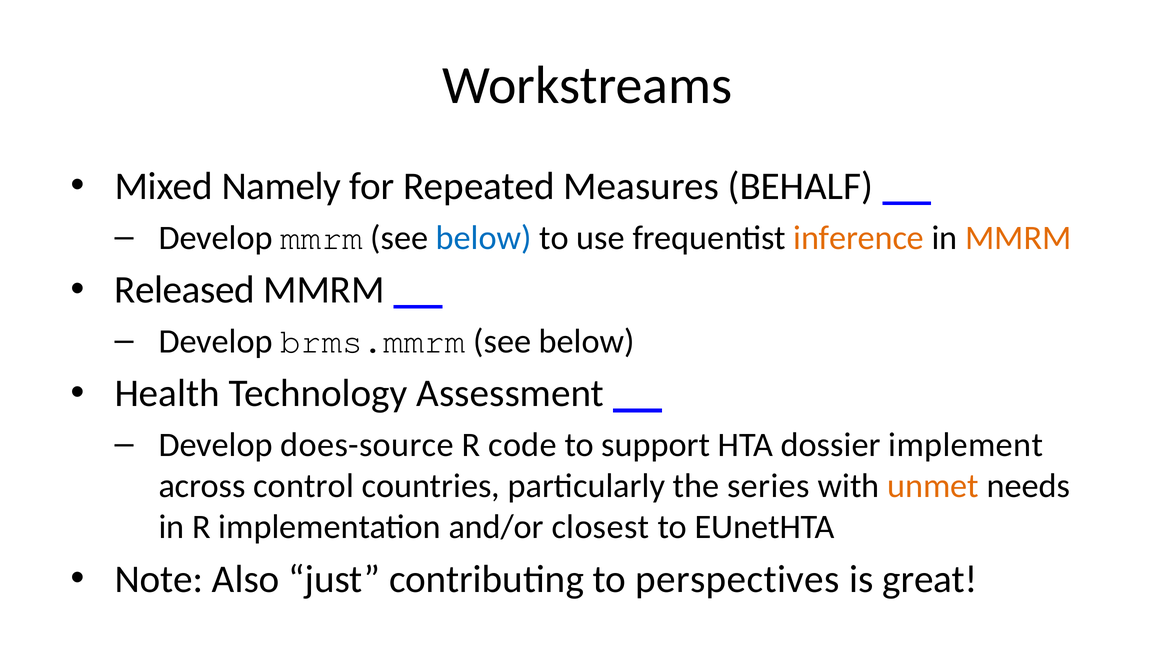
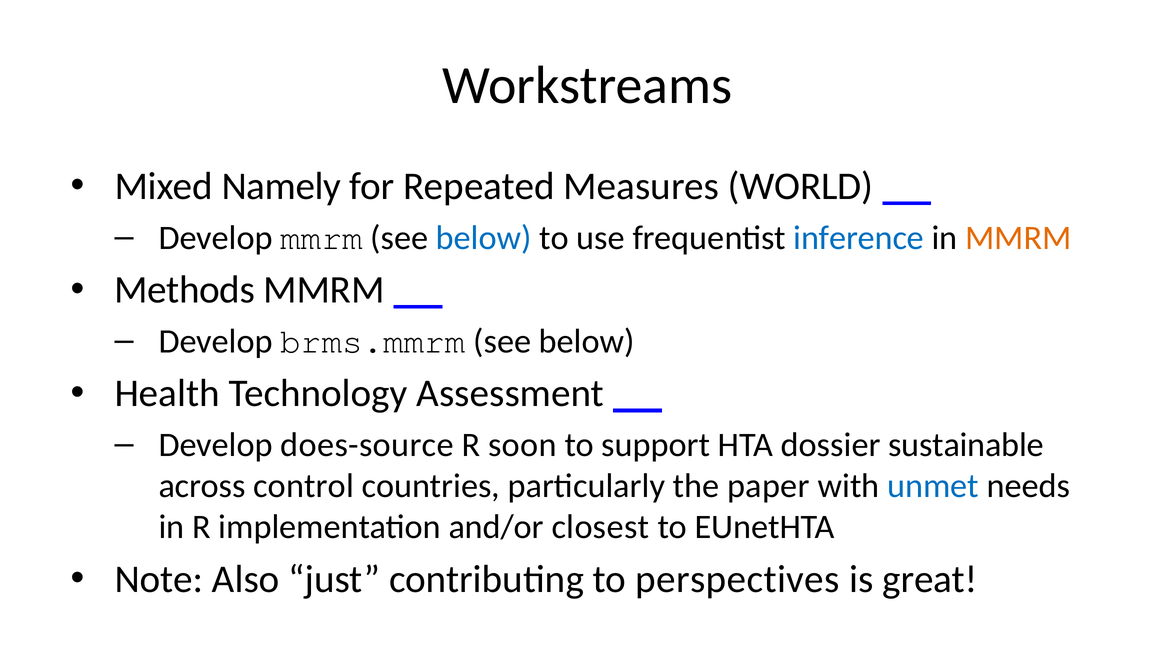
BEHALF: BEHALF -> WORLD
inference colour: orange -> blue
Released: Released -> Methods
code: code -> soon
implement: implement -> sustainable
series: series -> paper
unmet colour: orange -> blue
